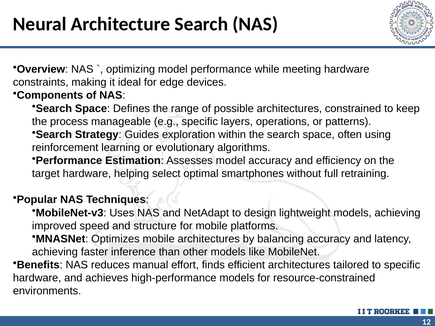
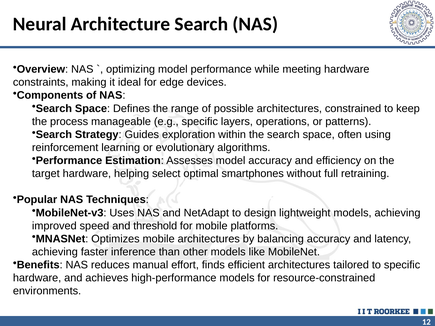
structure: structure -> threshold
